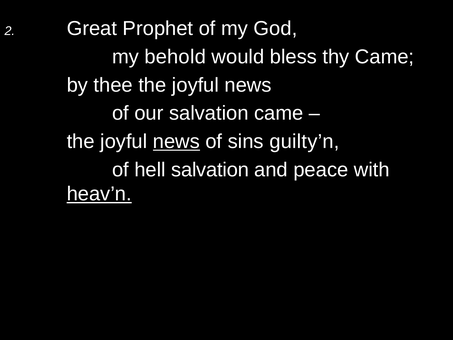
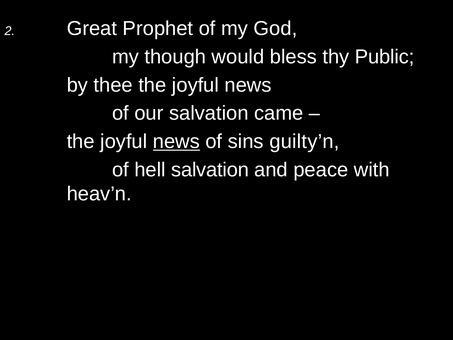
behold: behold -> though
thy Came: Came -> Public
heav’n underline: present -> none
